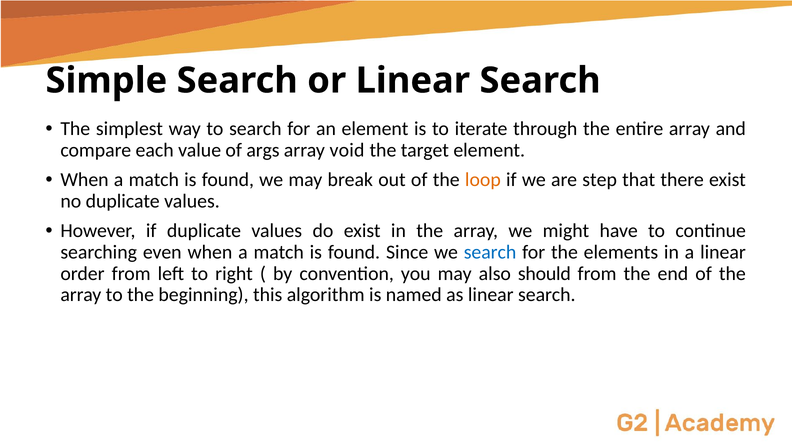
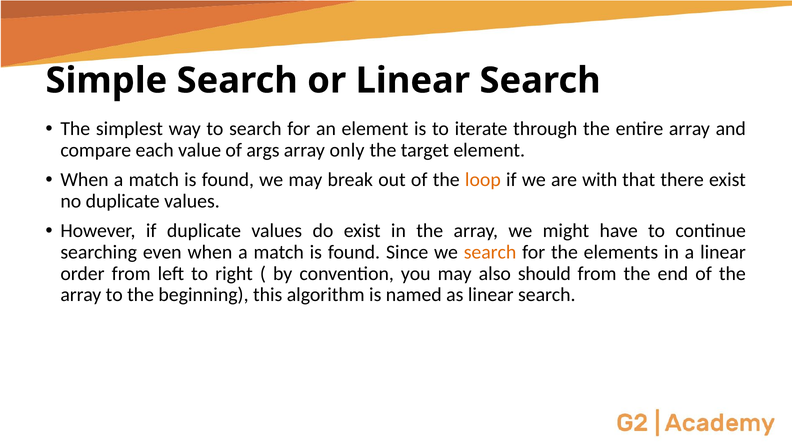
void: void -> only
step: step -> with
search at (490, 252) colour: blue -> orange
